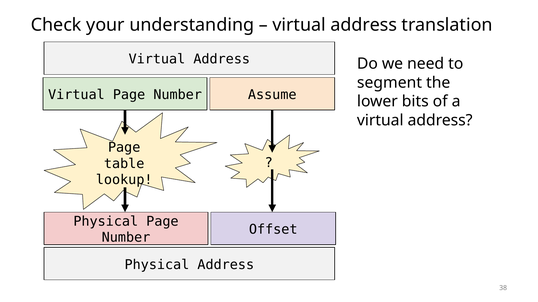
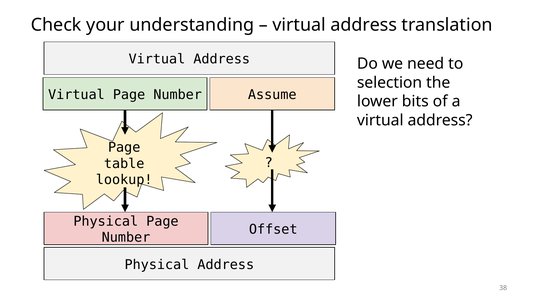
segment: segment -> selection
